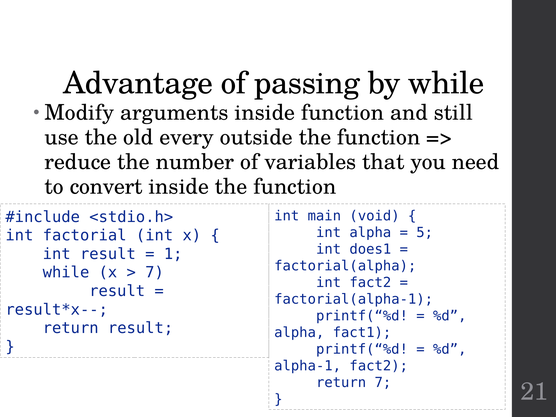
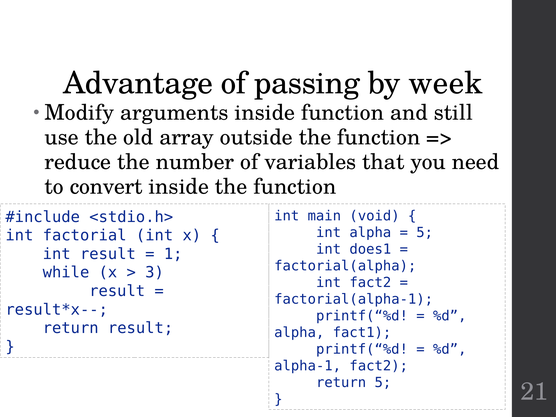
by while: while -> week
every: every -> array
7 at (155, 273): 7 -> 3
return 7: 7 -> 5
